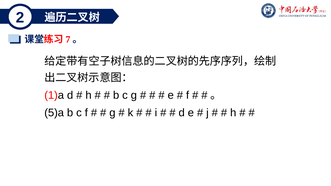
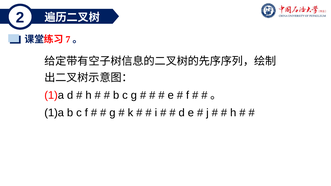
5)a at (54, 113): 5)a -> 1)a
